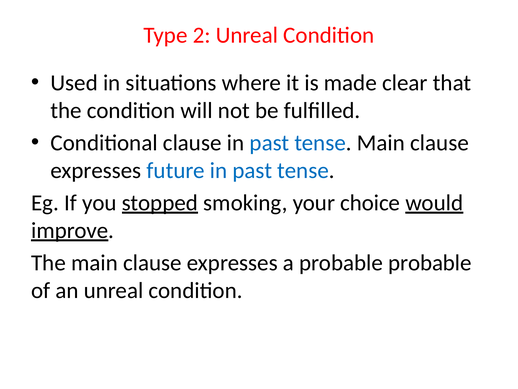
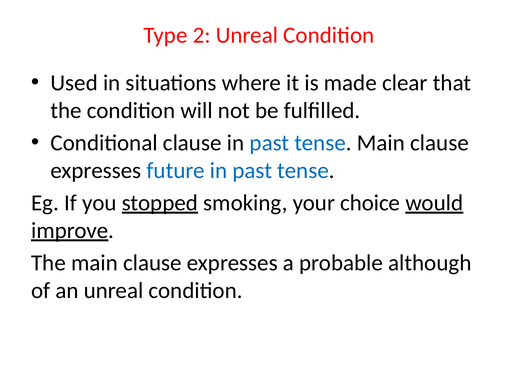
probable probable: probable -> although
